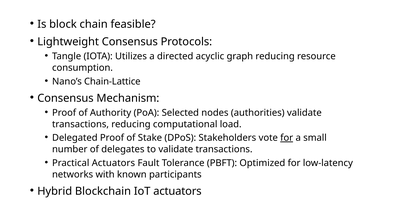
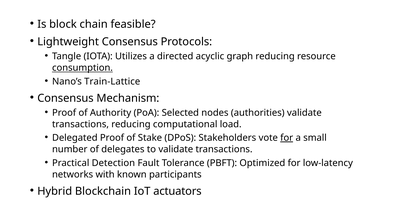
consumption underline: none -> present
Chain-Lattice: Chain-Lattice -> Train-Lattice
Practical Actuators: Actuators -> Detection
